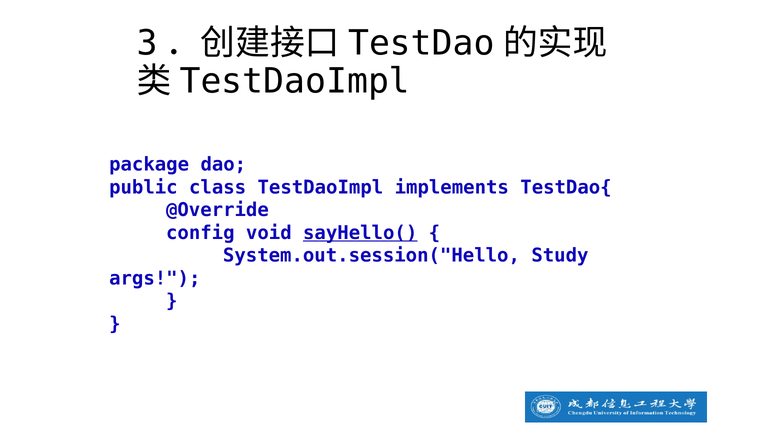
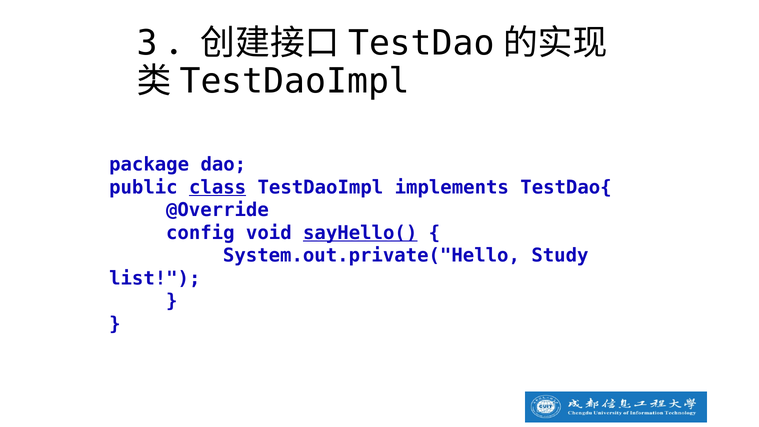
class underline: none -> present
System.out.session("Hello: System.out.session("Hello -> System.out.private("Hello
args: args -> list
